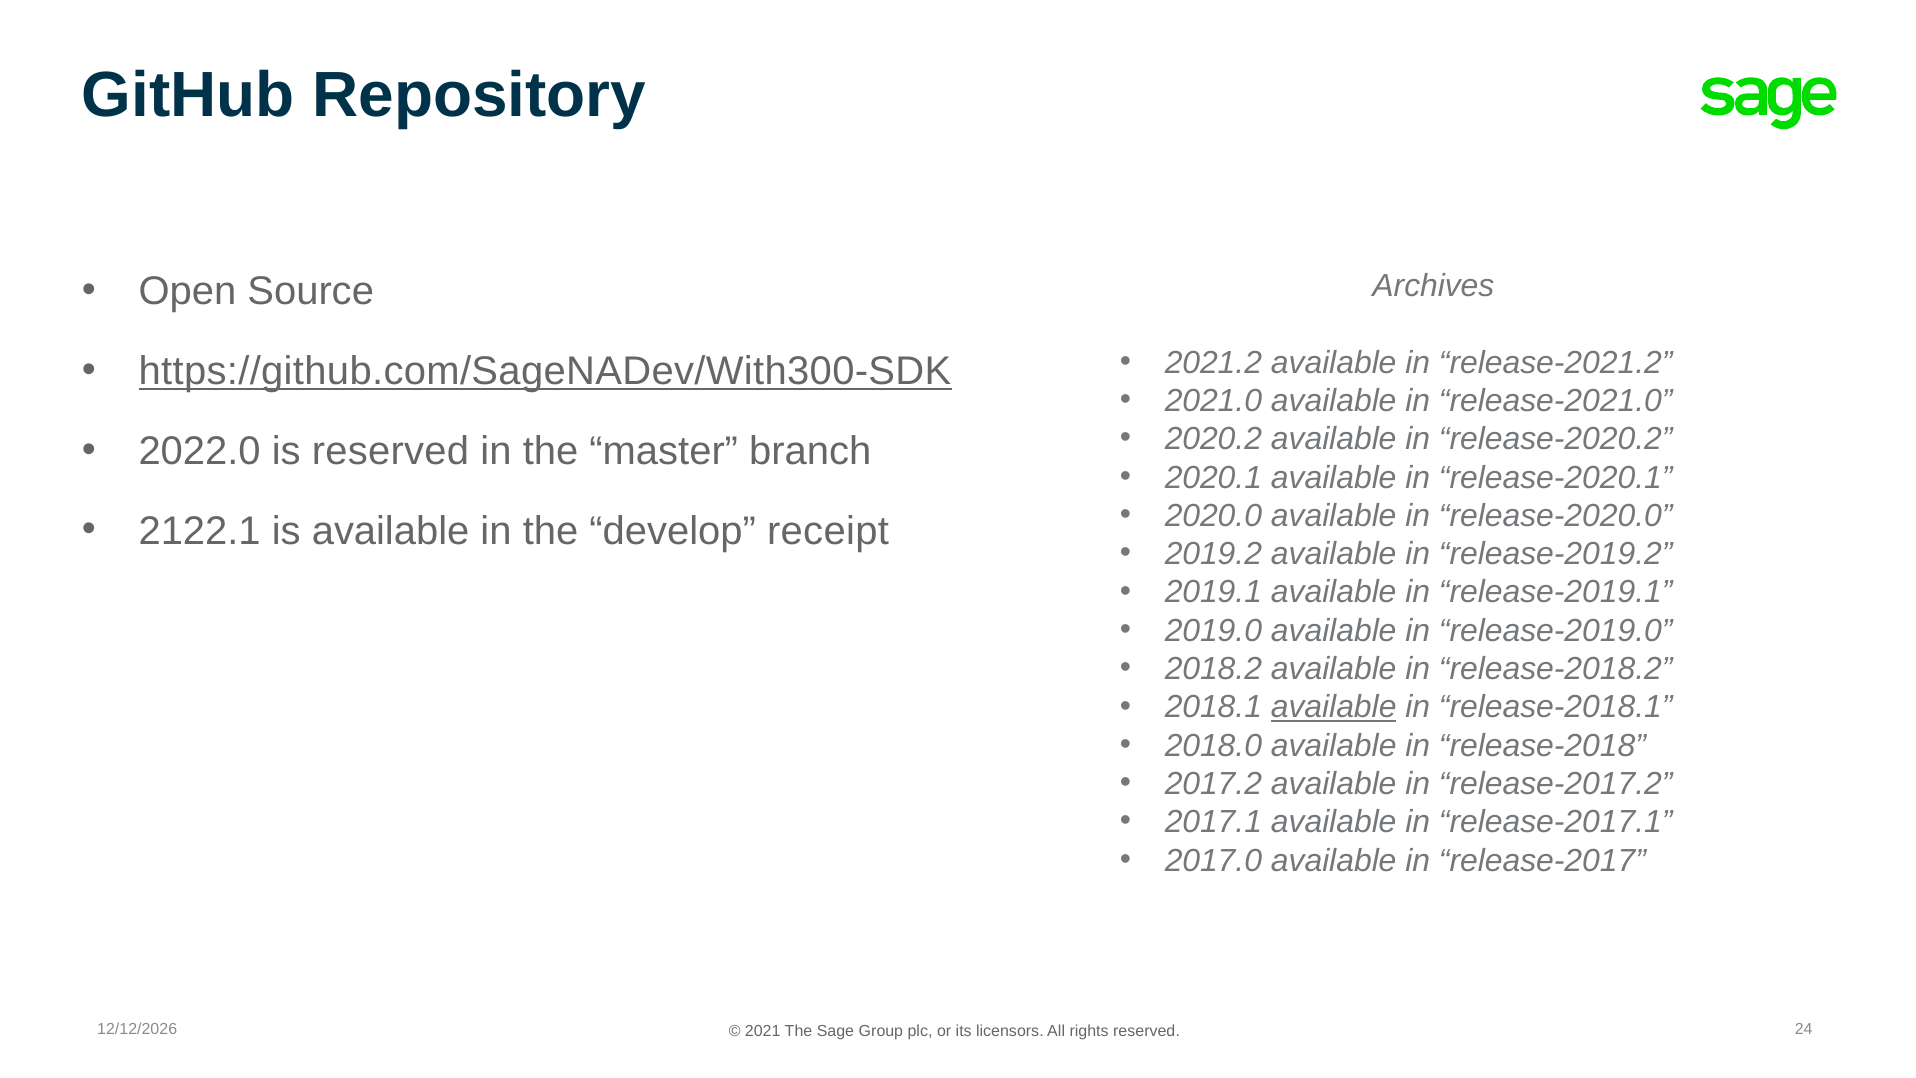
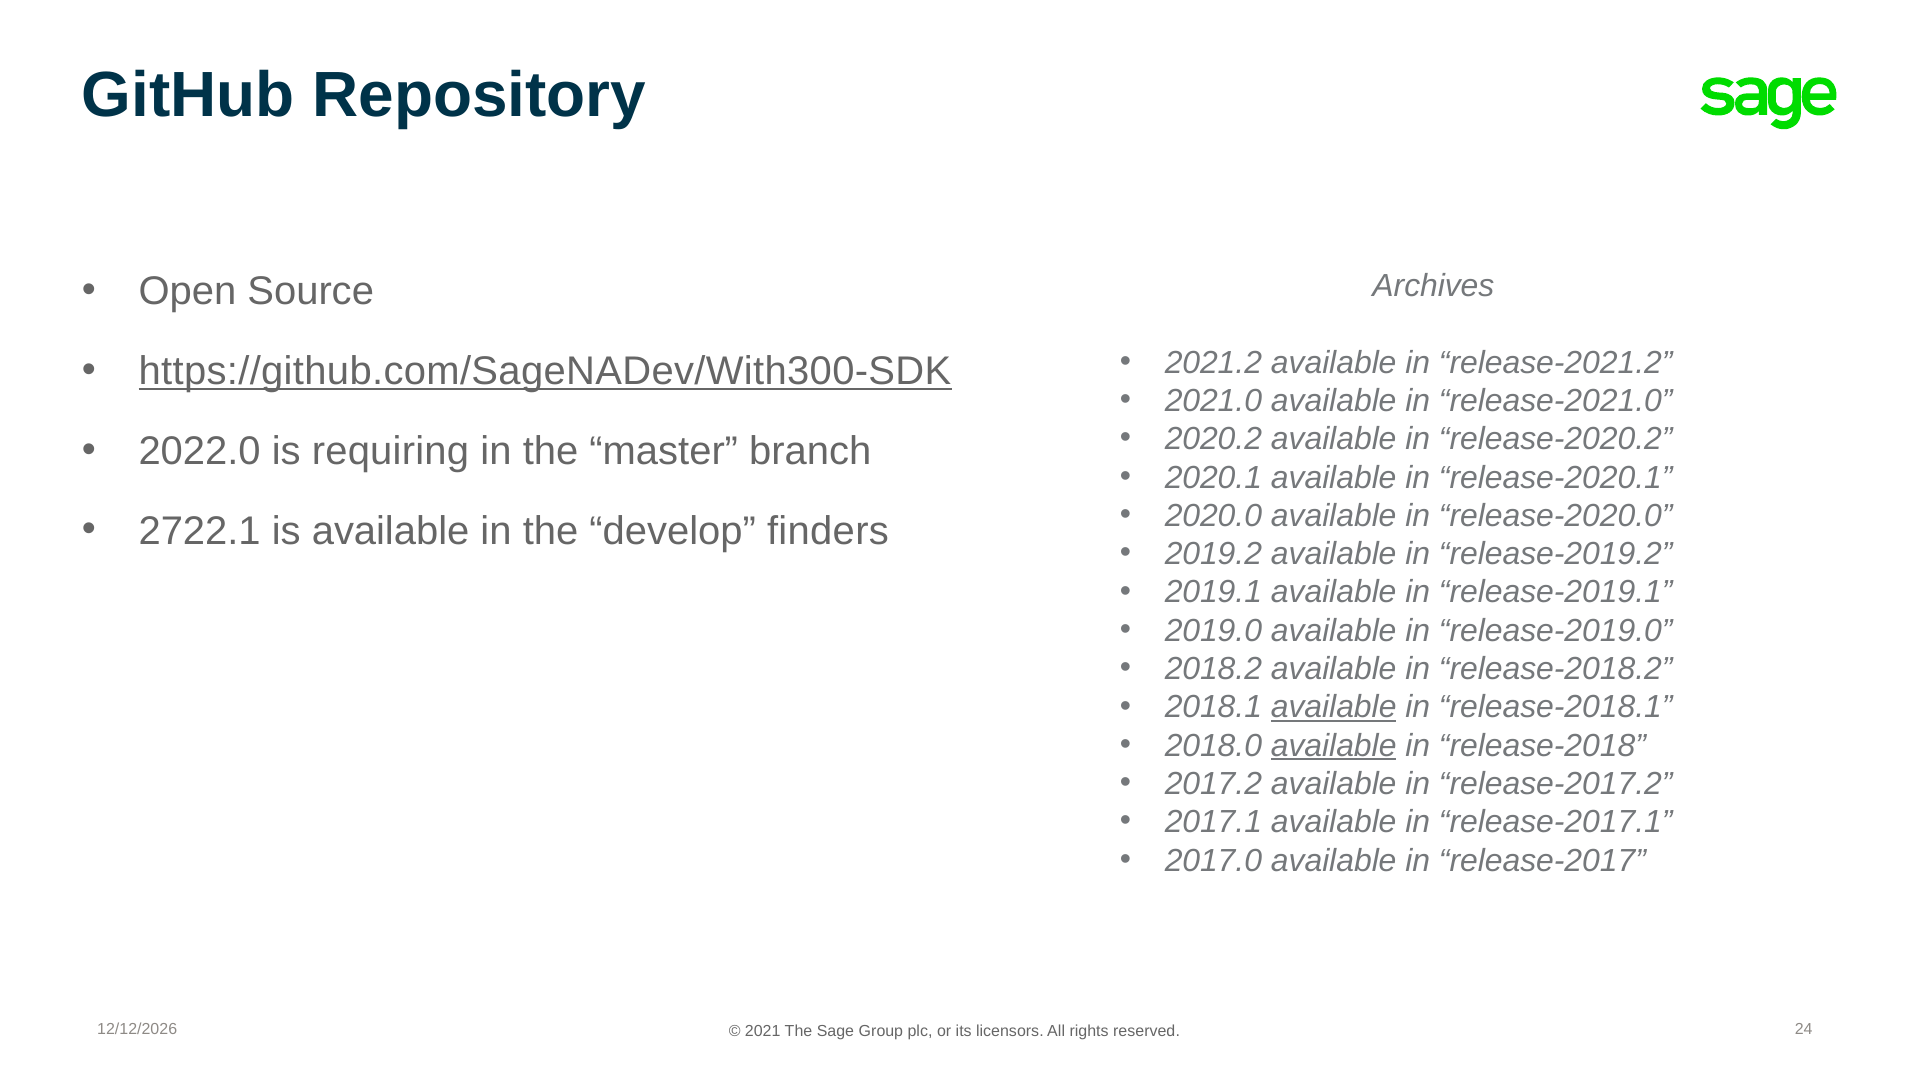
is reserved: reserved -> requiring
2122.1: 2122.1 -> 2722.1
receipt: receipt -> finders
available at (1334, 746) underline: none -> present
